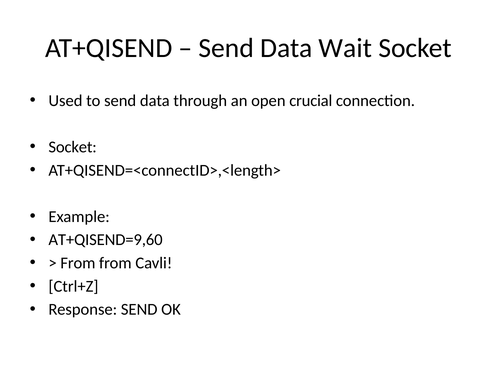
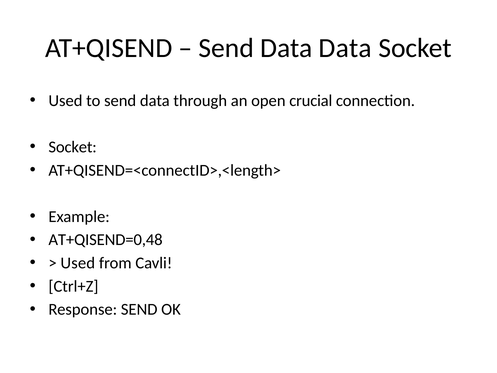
Data Wait: Wait -> Data
AT+QISEND=9,60: AT+QISEND=9,60 -> AT+QISEND=0,48
From at (78, 263): From -> Used
